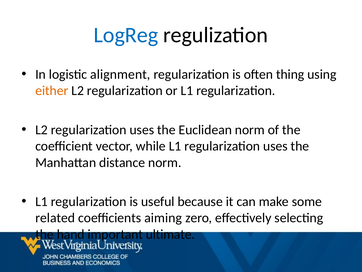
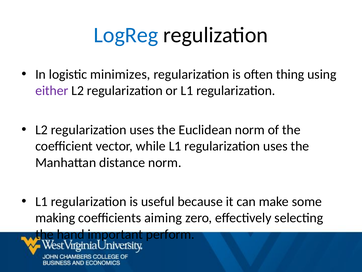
alignment: alignment -> minimizes
either colour: orange -> purple
related: related -> making
ultimate: ultimate -> perform
